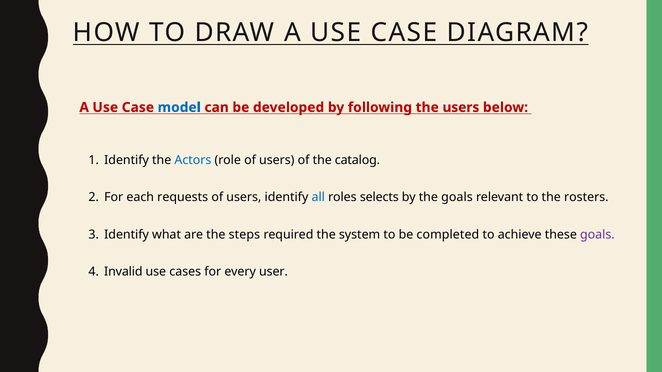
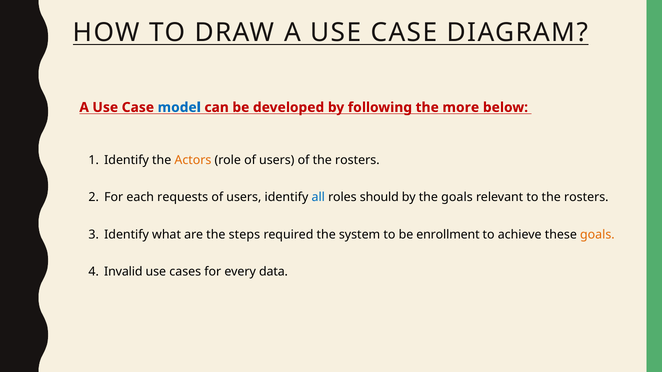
the users: users -> more
Actors colour: blue -> orange
of the catalog: catalog -> rosters
selects: selects -> should
completed: completed -> enrollment
goals at (597, 235) colour: purple -> orange
user: user -> data
